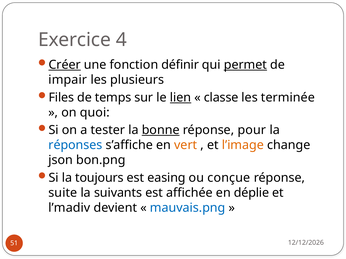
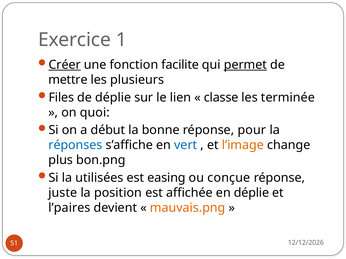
4: 4 -> 1
définir: définir -> facilite
impair: impair -> mettre
de temps: temps -> déplie
lien underline: present -> none
tester: tester -> début
bonne underline: present -> none
vert colour: orange -> blue
json: json -> plus
toujours: toujours -> utilisées
suite: suite -> juste
suivants: suivants -> position
l’madiv: l’madiv -> l’paires
mauvais.png colour: blue -> orange
